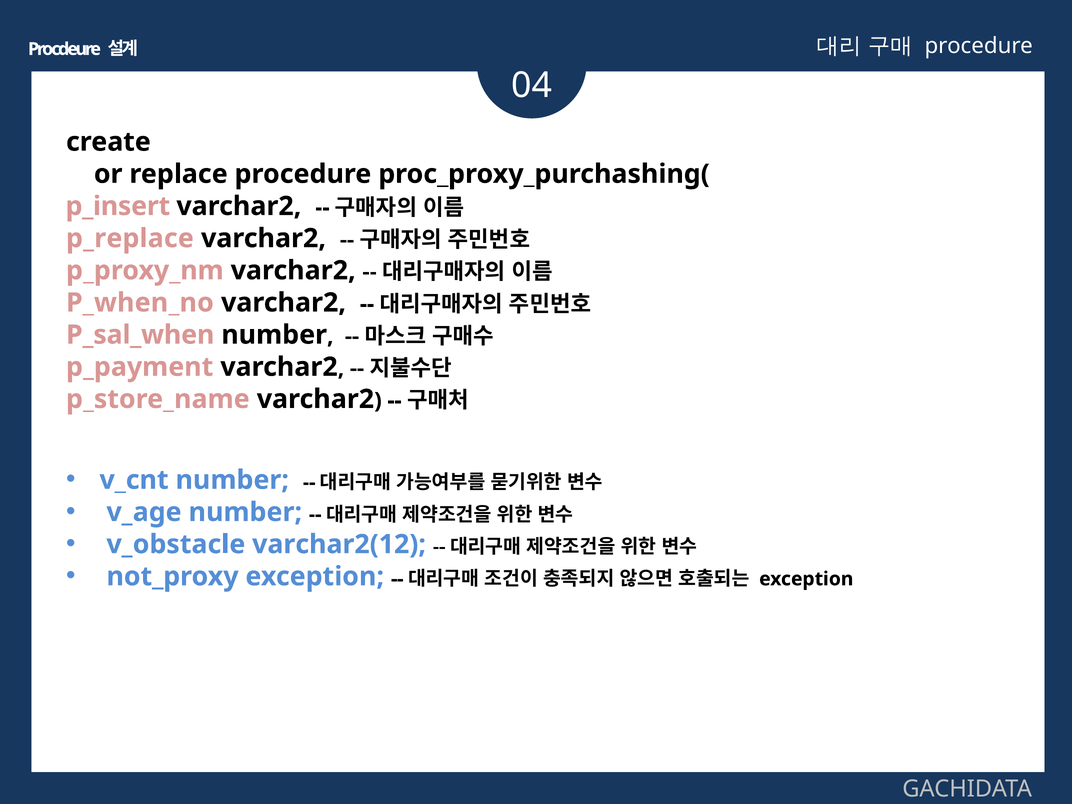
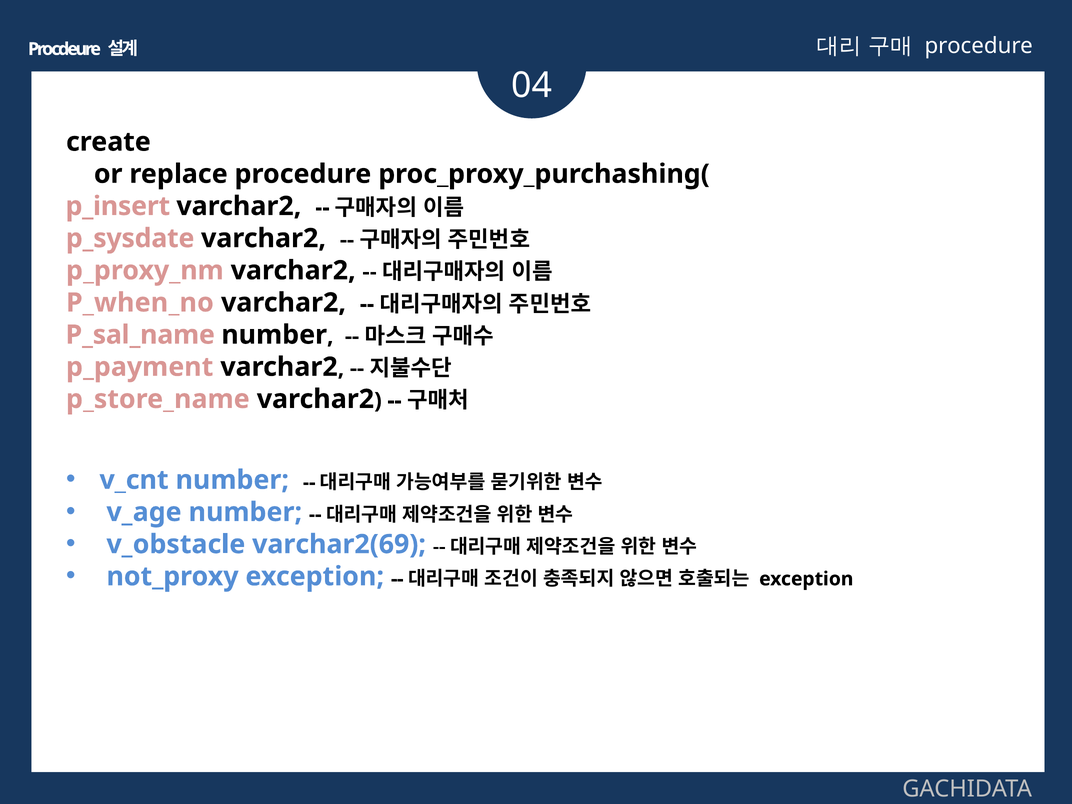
p_replace: p_replace -> p_sysdate
P_sal_when: P_sal_when -> P_sal_name
varchar2(12: varchar2(12 -> varchar2(69
